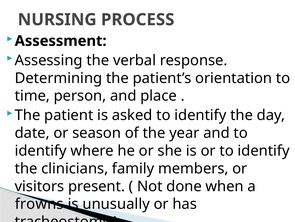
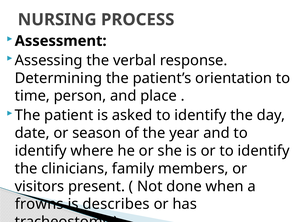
unusually: unusually -> describes
